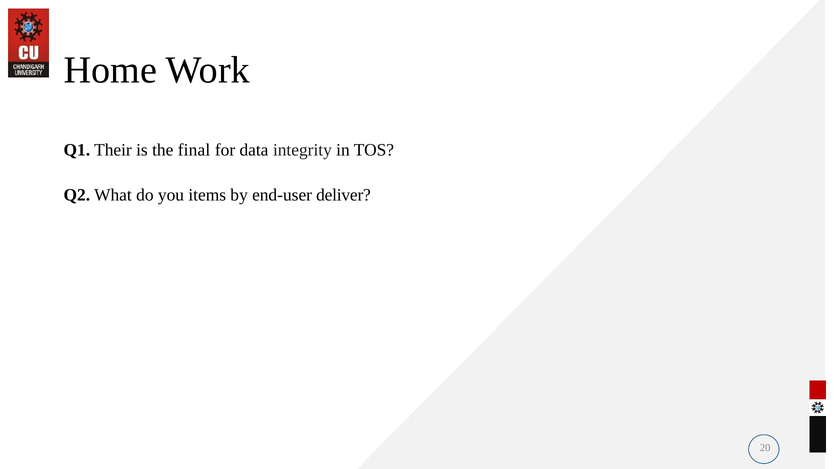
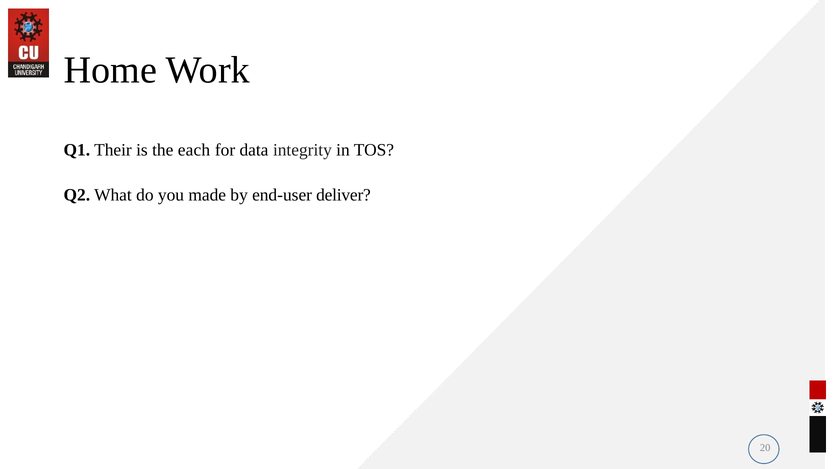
final: final -> each
items: items -> made
